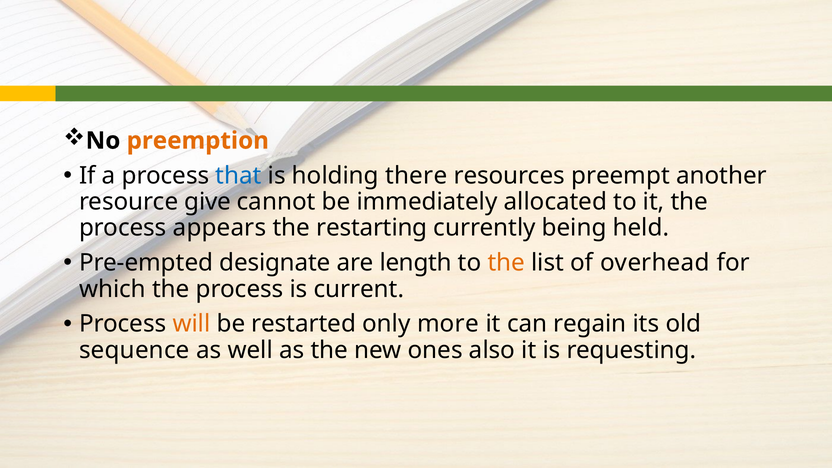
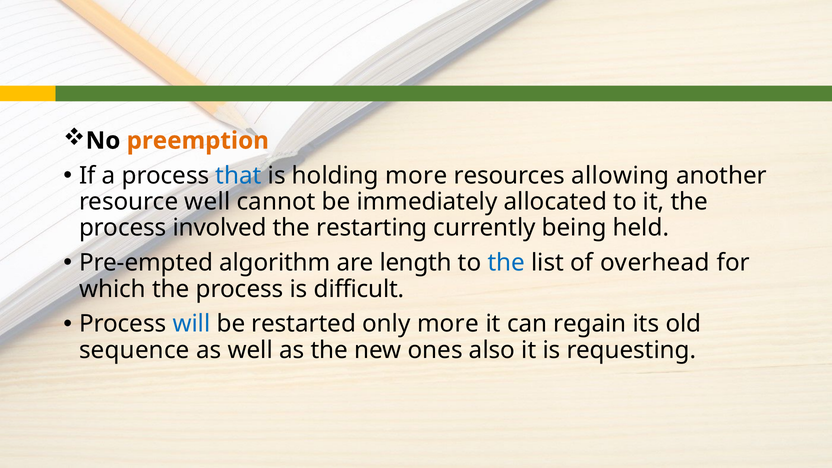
holding there: there -> more
preempt: preempt -> allowing
resource give: give -> well
appears: appears -> involved
designate: designate -> algorithm
the at (506, 263) colour: orange -> blue
current: current -> difficult
will colour: orange -> blue
